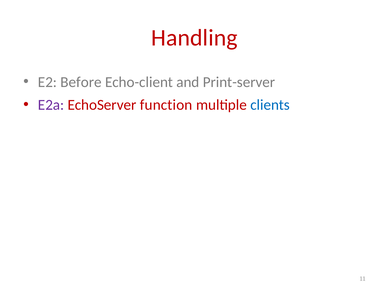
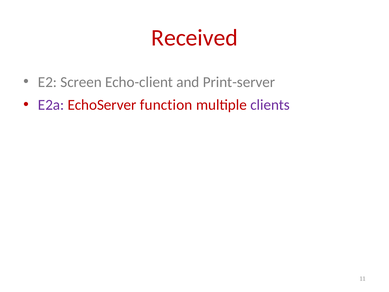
Handling: Handling -> Received
Before: Before -> Screen
clients colour: blue -> purple
